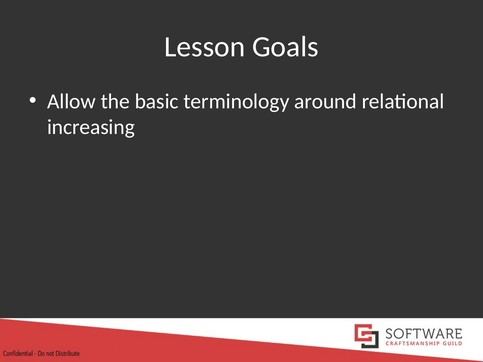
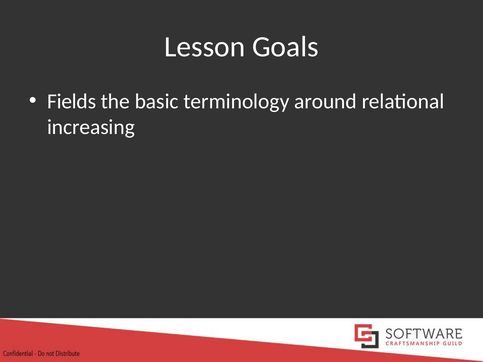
Allow: Allow -> Fields
